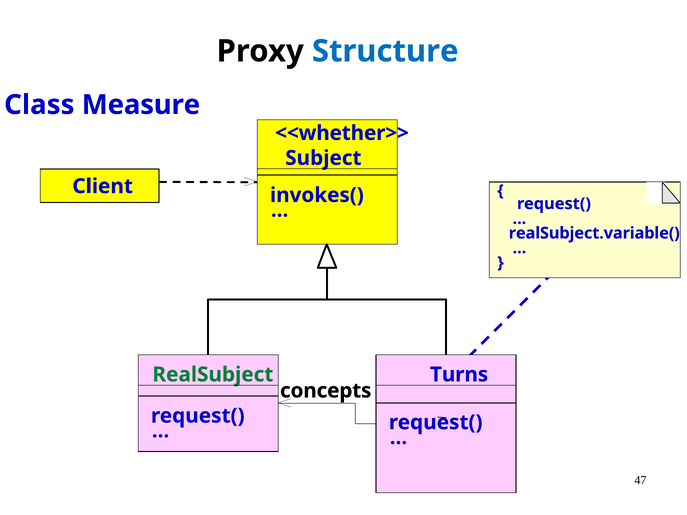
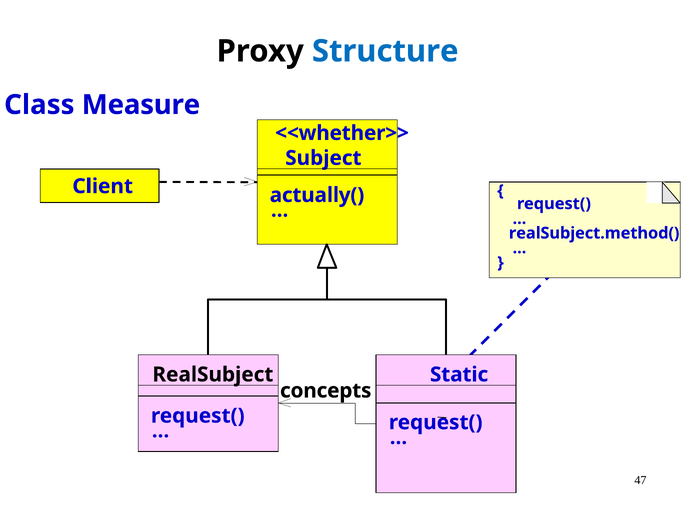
invokes(: invokes( -> actually(
realSubject.variable(: realSubject.variable( -> realSubject.method(
RealSubject colour: green -> black
Turns: Turns -> Static
